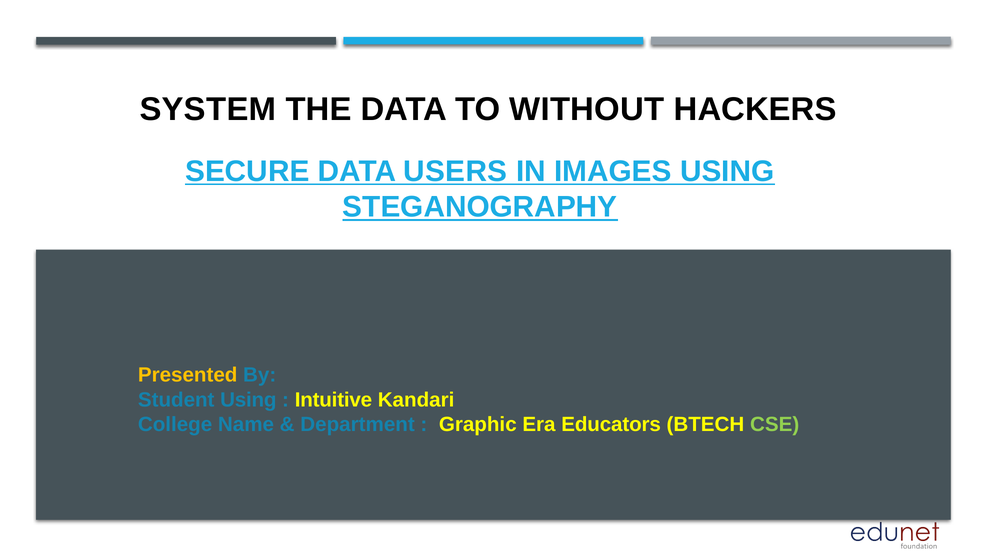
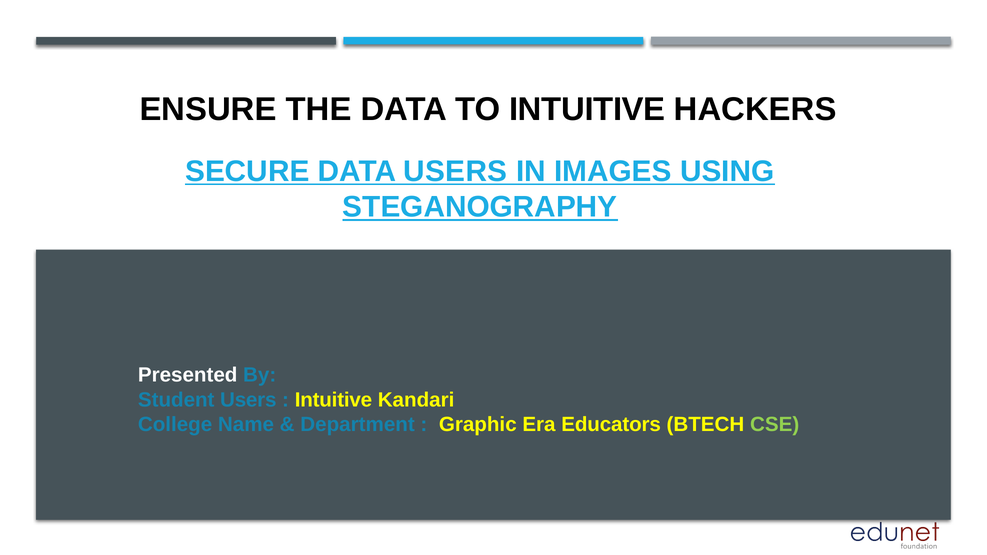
SYSTEM: SYSTEM -> ENSURE
TO WITHOUT: WITHOUT -> INTUITIVE
Presented colour: yellow -> white
Student Using: Using -> Users
